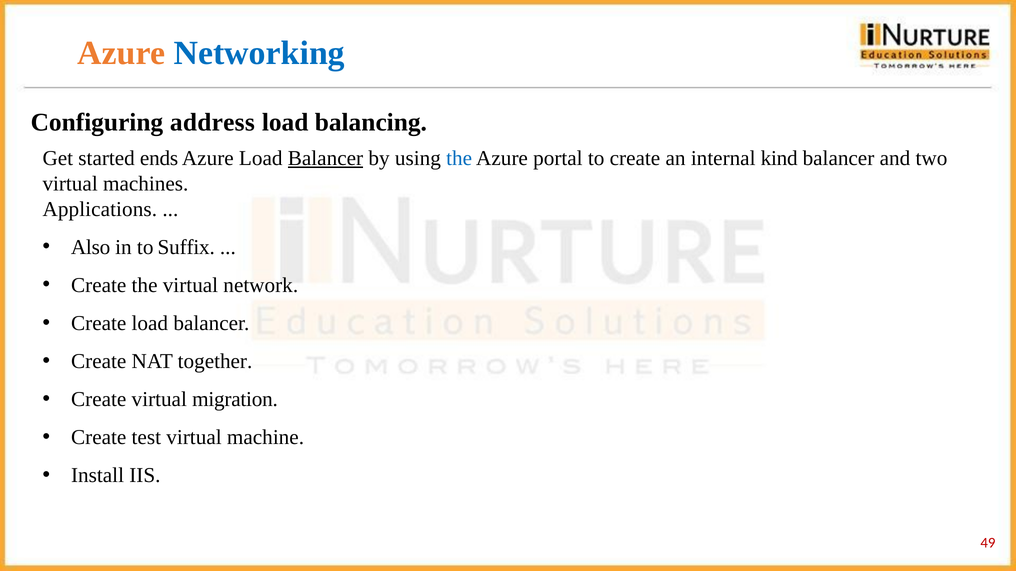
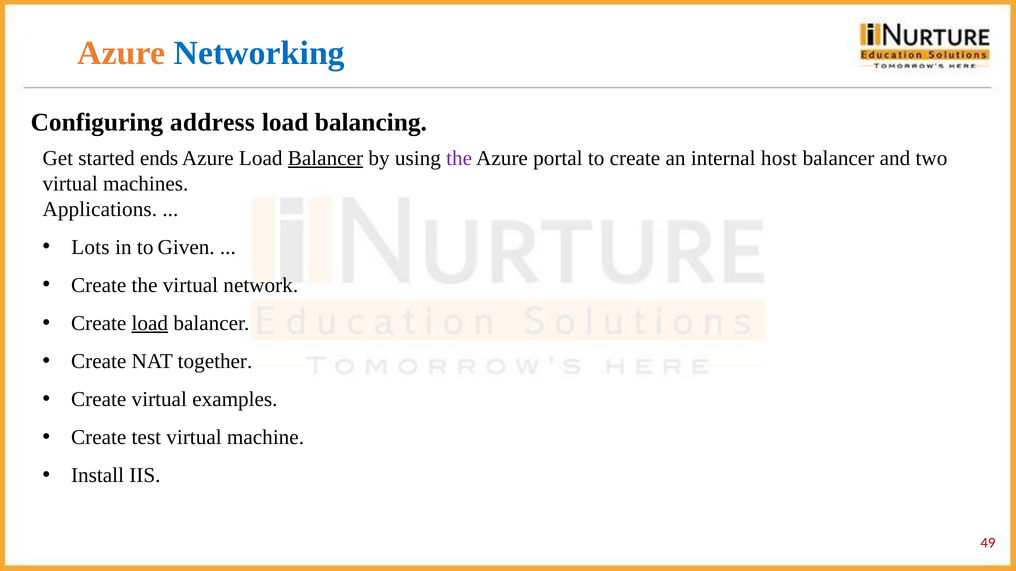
the at (459, 158) colour: blue -> purple
kind: kind -> host
Also: Also -> Lots
Suffix: Suffix -> Given
load at (150, 324) underline: none -> present
migration: migration -> examples
